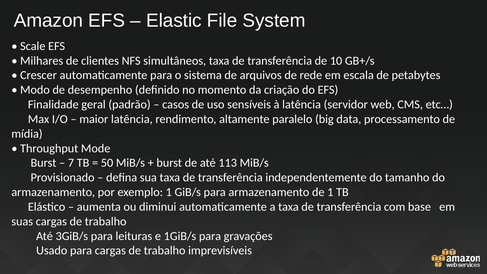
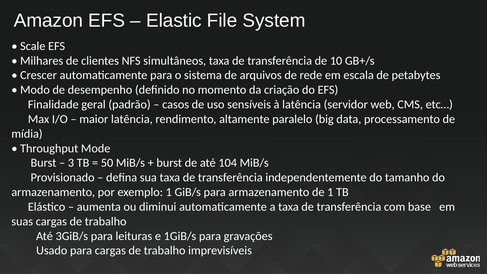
7: 7 -> 3
113: 113 -> 104
